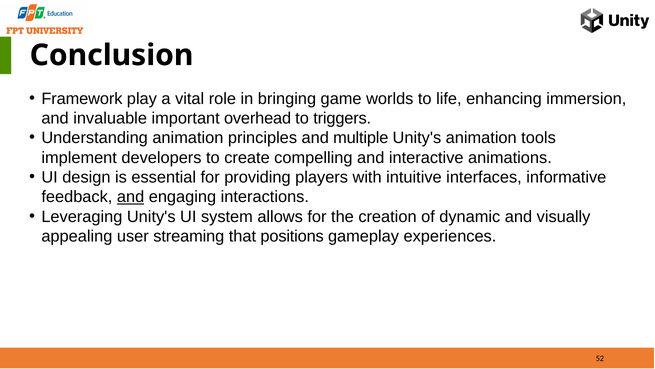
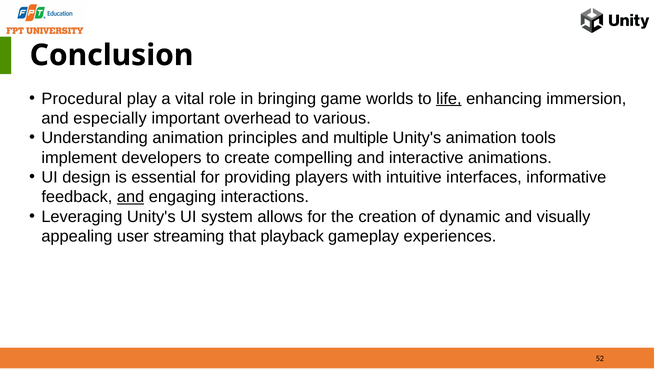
Framework: Framework -> Procedural
life underline: none -> present
invaluable: invaluable -> especially
triggers: triggers -> various
positions: positions -> playback
